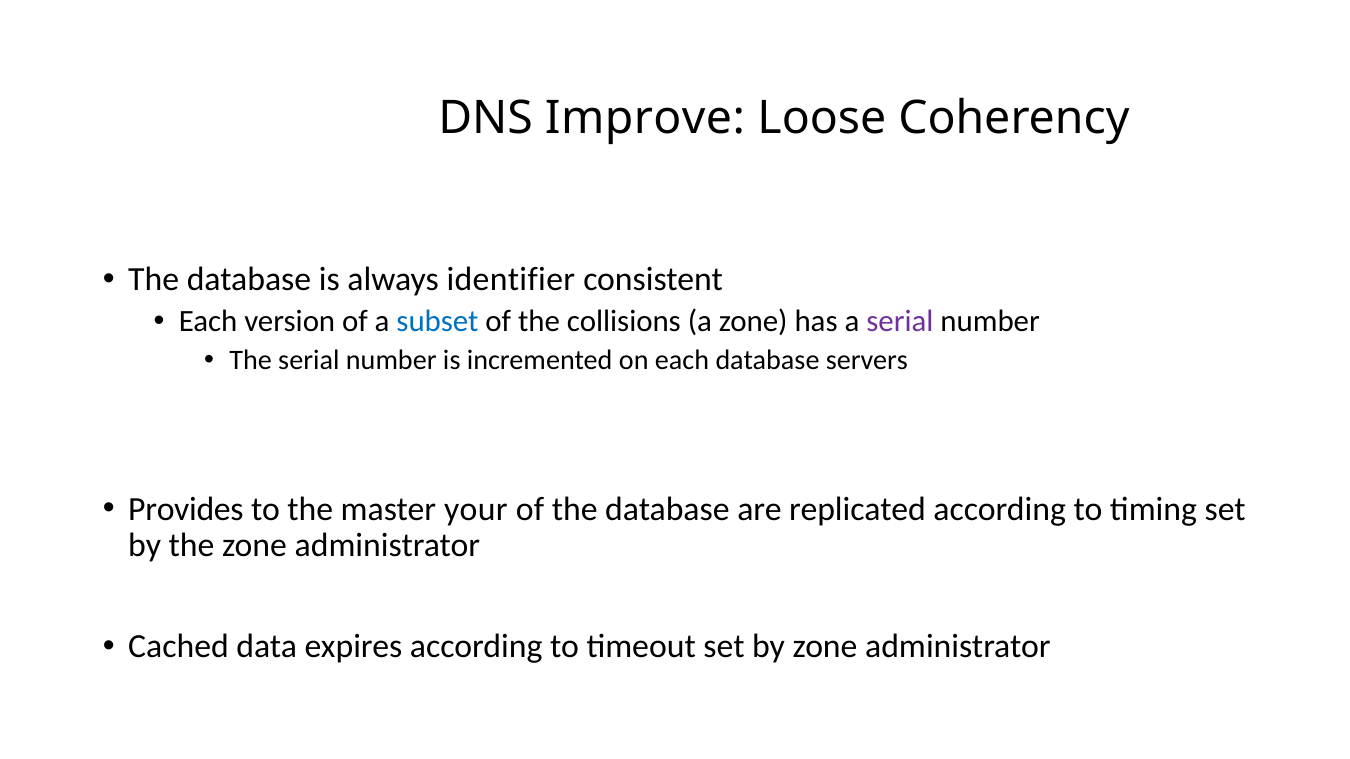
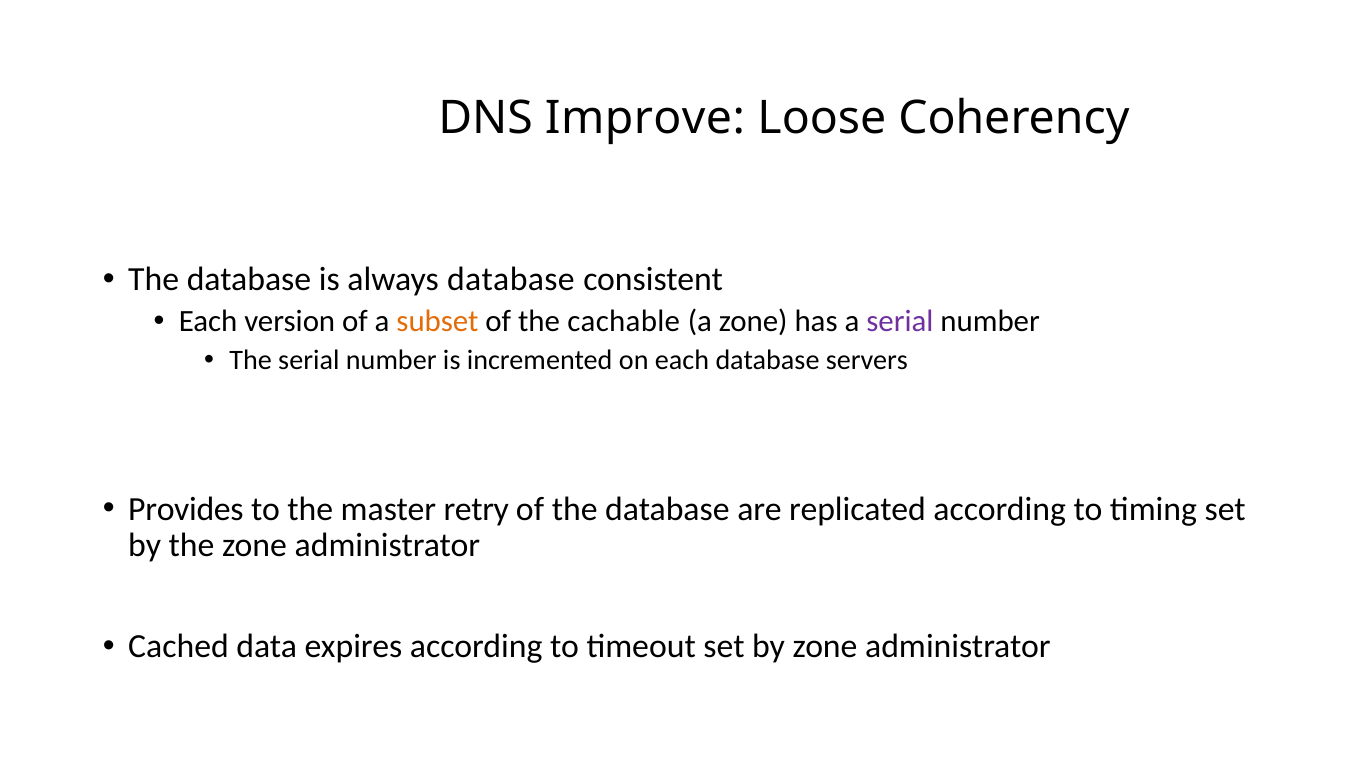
always identifier: identifier -> database
subset colour: blue -> orange
collisions: collisions -> cachable
your: your -> retry
